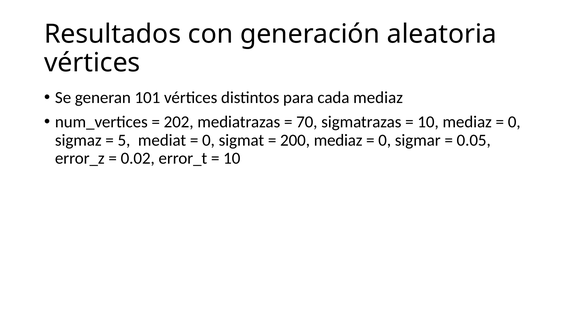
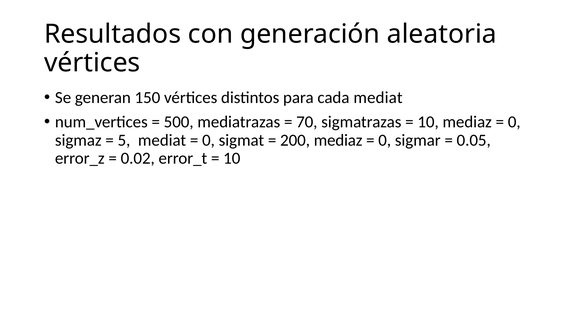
101: 101 -> 150
cada mediaz: mediaz -> mediat
202: 202 -> 500
